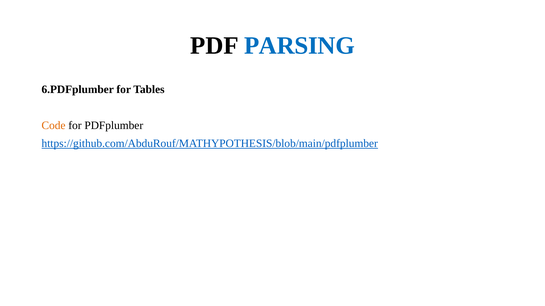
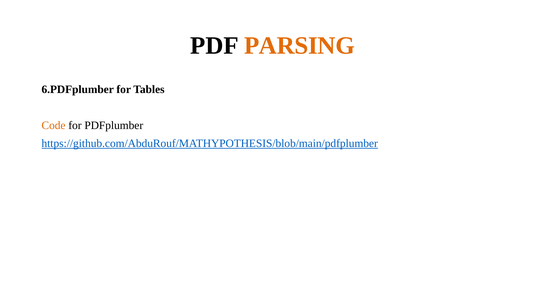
PARSING colour: blue -> orange
